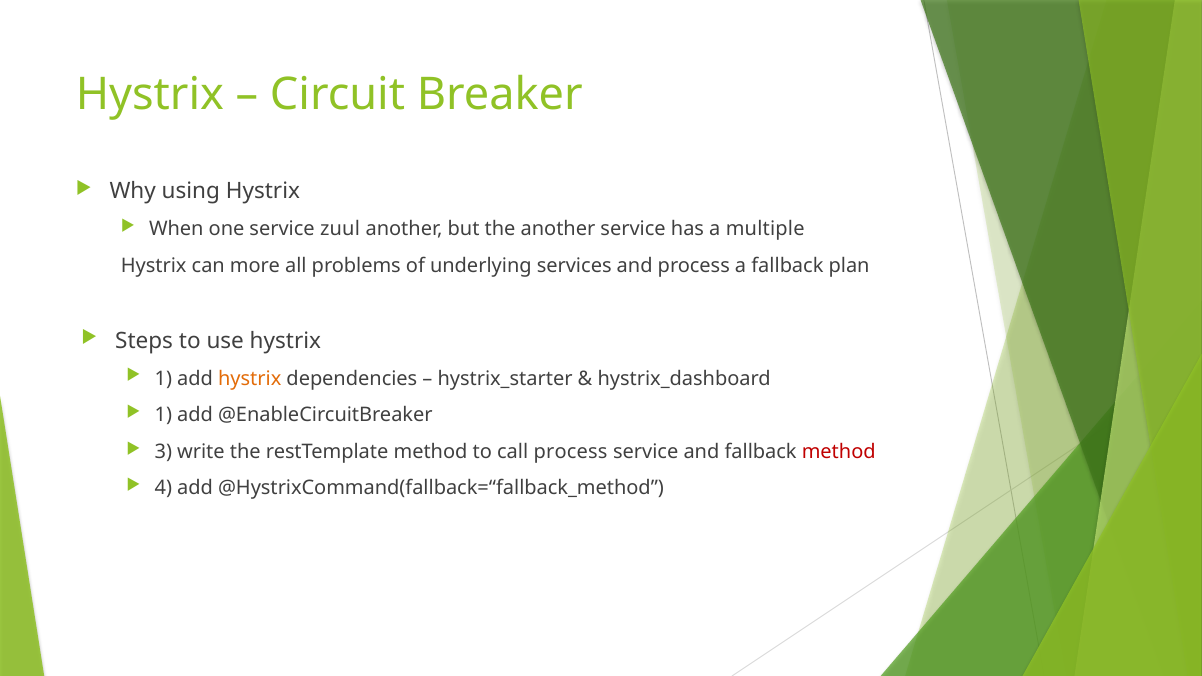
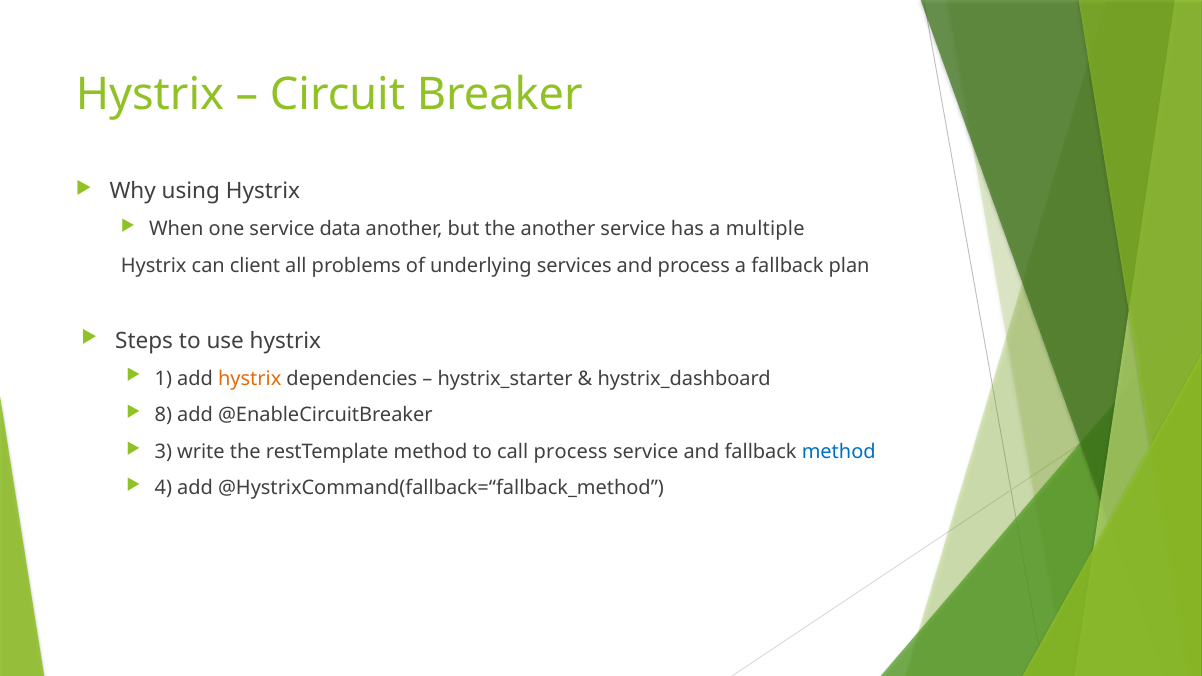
zuul: zuul -> data
more: more -> client
1 at (163, 415): 1 -> 8
method at (839, 452) colour: red -> blue
